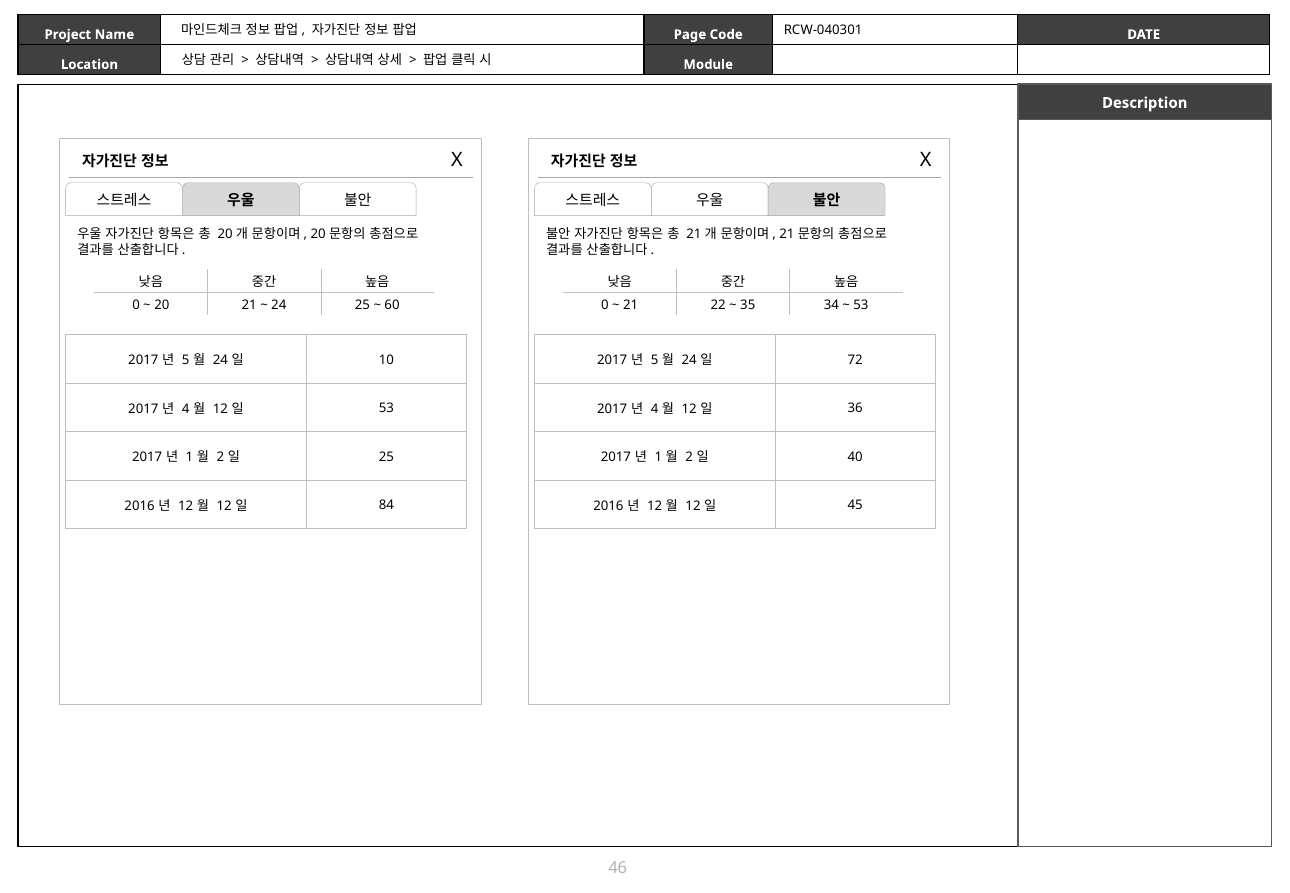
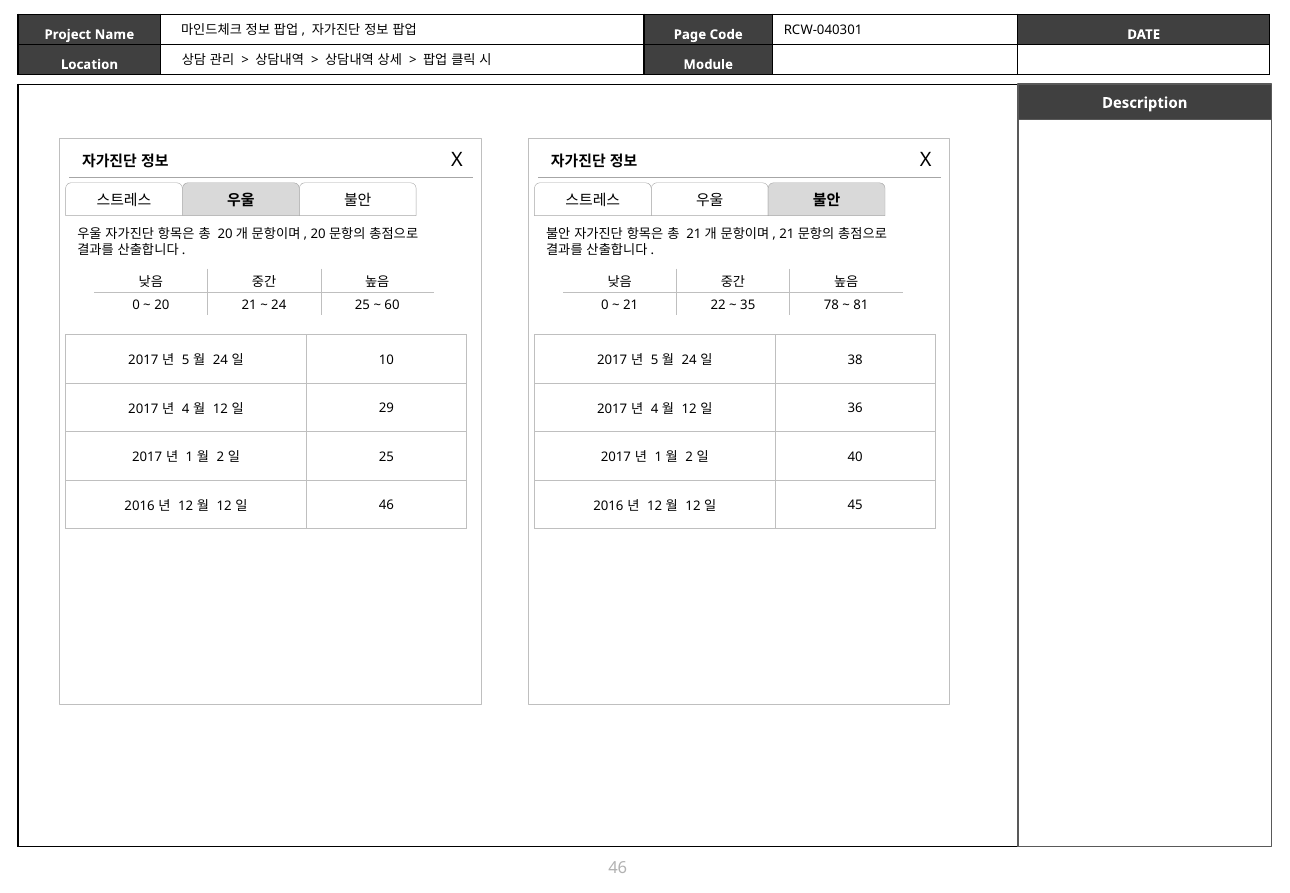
34: 34 -> 78
53 at (861, 305): 53 -> 81
72: 72 -> 38
53 at (386, 409): 53 -> 29
84 at (386, 506): 84 -> 46
